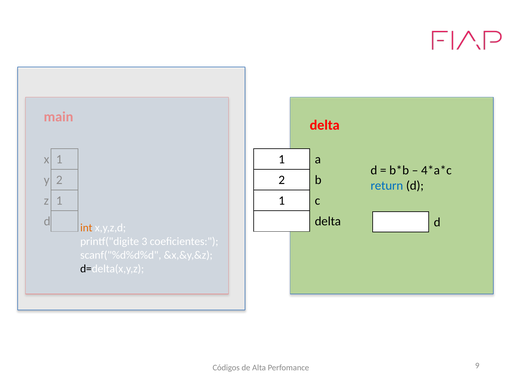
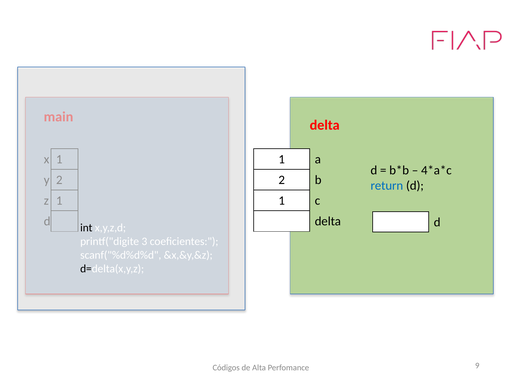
int colour: orange -> black
